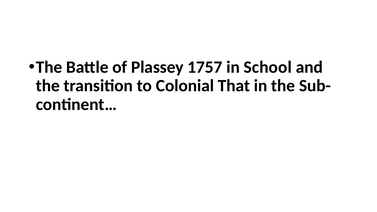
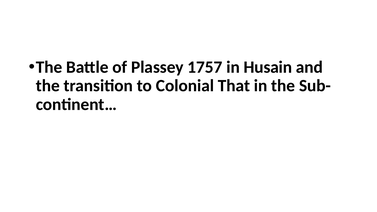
School: School -> Husain
